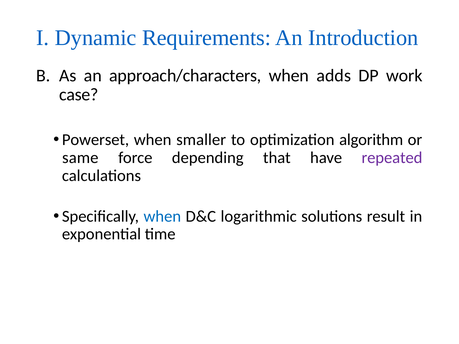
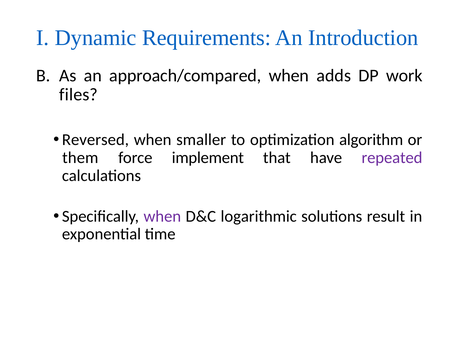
approach/characters: approach/characters -> approach/compared
case: case -> files
Powerset: Powerset -> Reversed
same: same -> them
depending: depending -> implement
when at (162, 216) colour: blue -> purple
